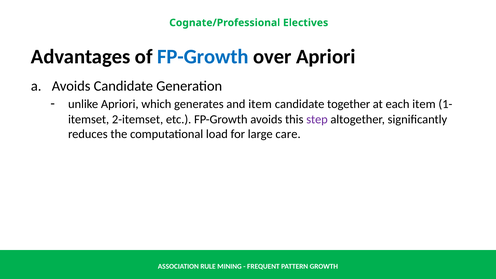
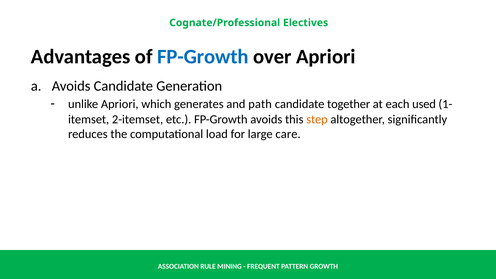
and item: item -> path
each item: item -> used
step colour: purple -> orange
